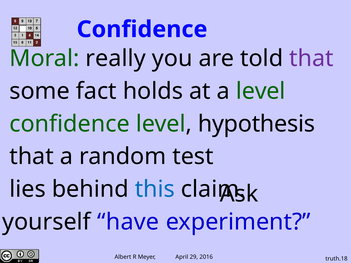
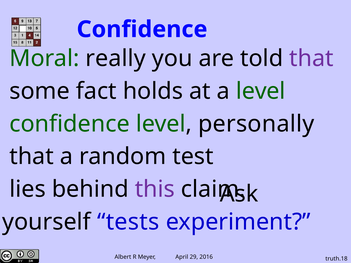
hypothesis: hypothesis -> personally
this colour: blue -> purple
have: have -> tests
